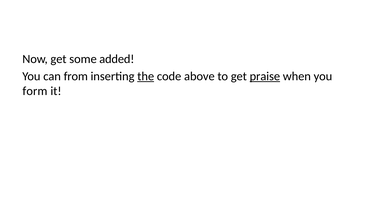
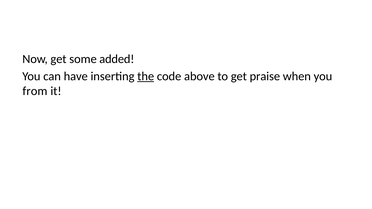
from: from -> have
praise underline: present -> none
form: form -> from
